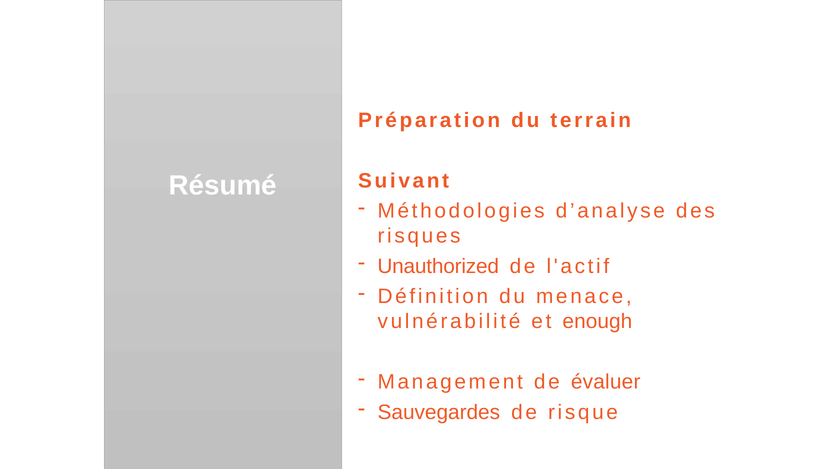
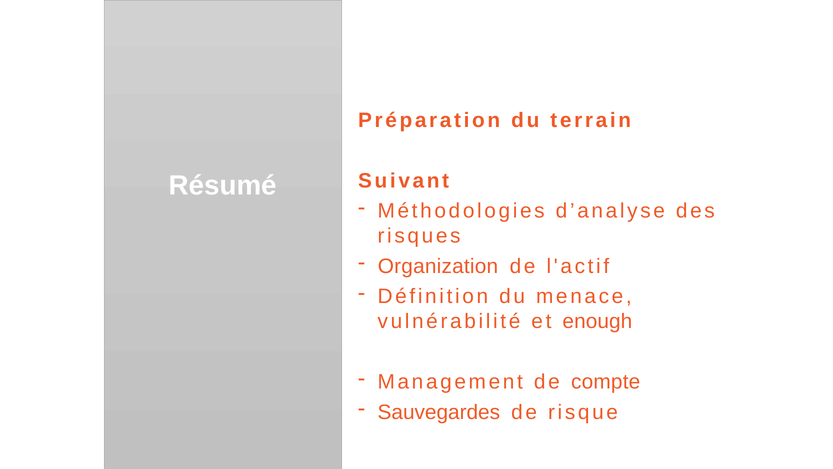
Unauthorized: Unauthorized -> Organization
évaluer: évaluer -> compte
